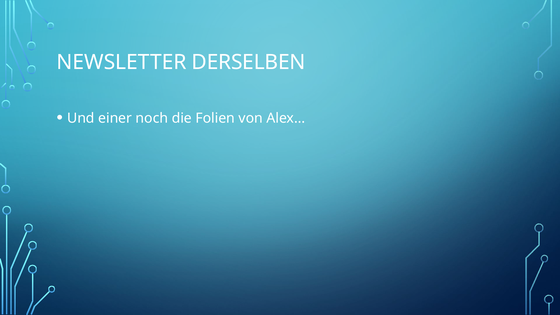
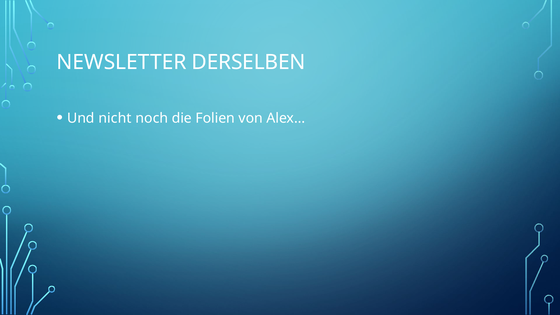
einer: einer -> nicht
